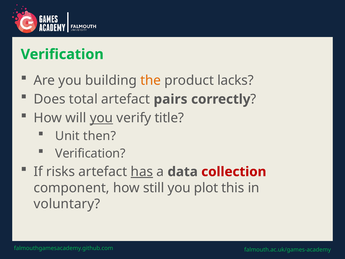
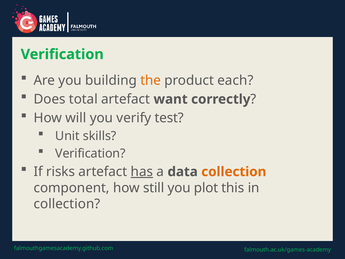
lacks: lacks -> each
pairs: pairs -> want
you at (101, 118) underline: present -> none
title: title -> test
then: then -> skills
collection at (234, 172) colour: red -> orange
voluntary at (67, 204): voluntary -> collection
